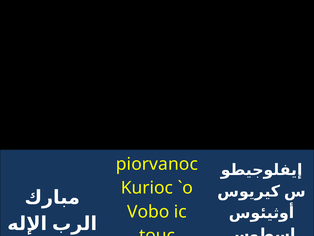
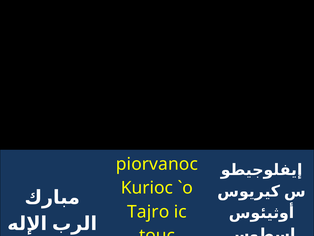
Vobo: Vobo -> Tajro
